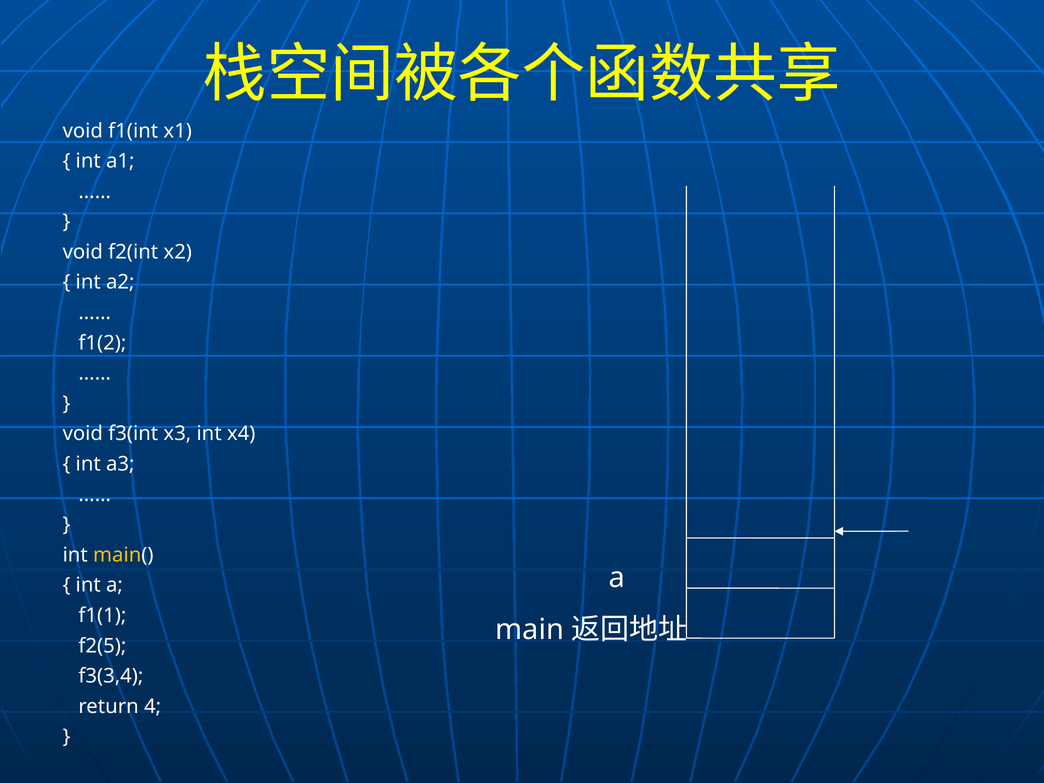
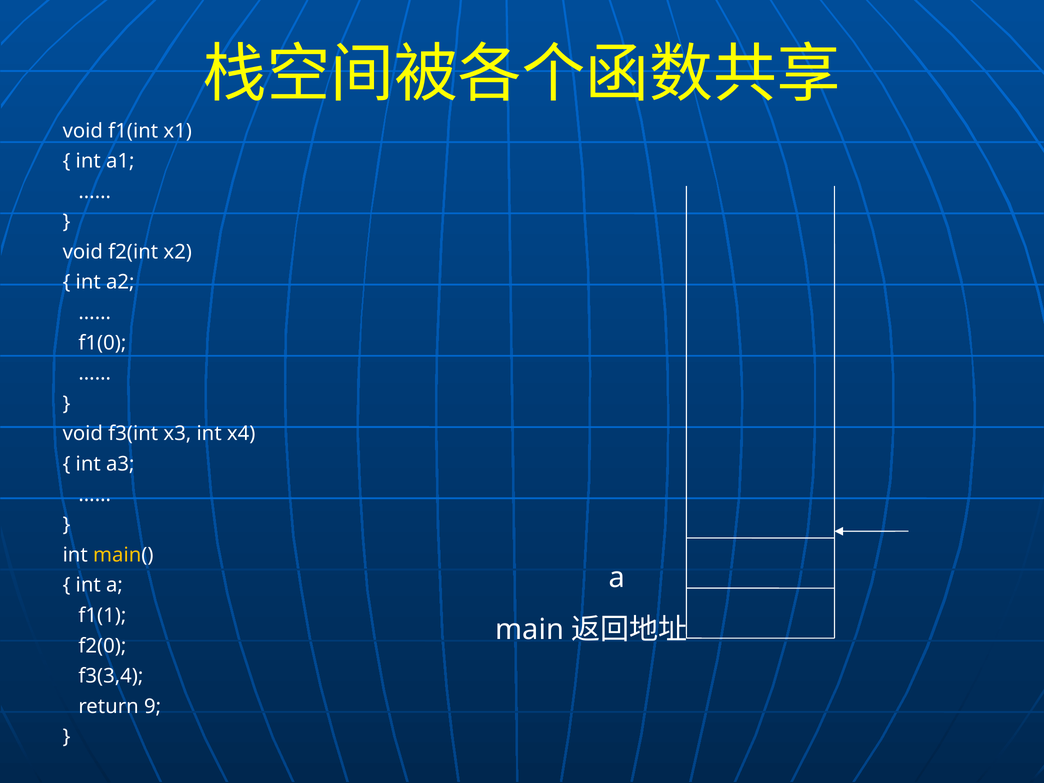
f1(2: f1(2 -> f1(0
f2(5: f2(5 -> f2(0
4: 4 -> 9
